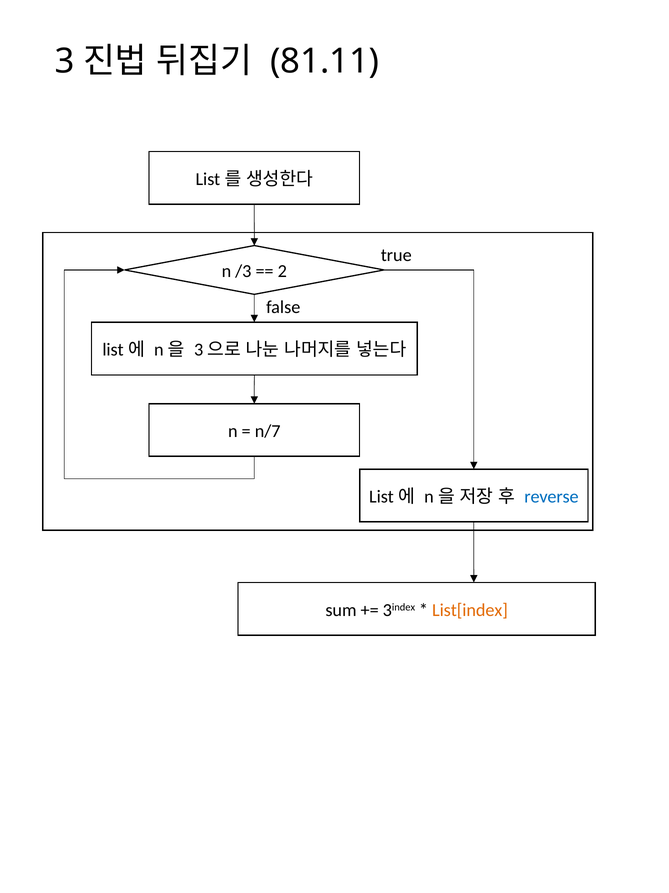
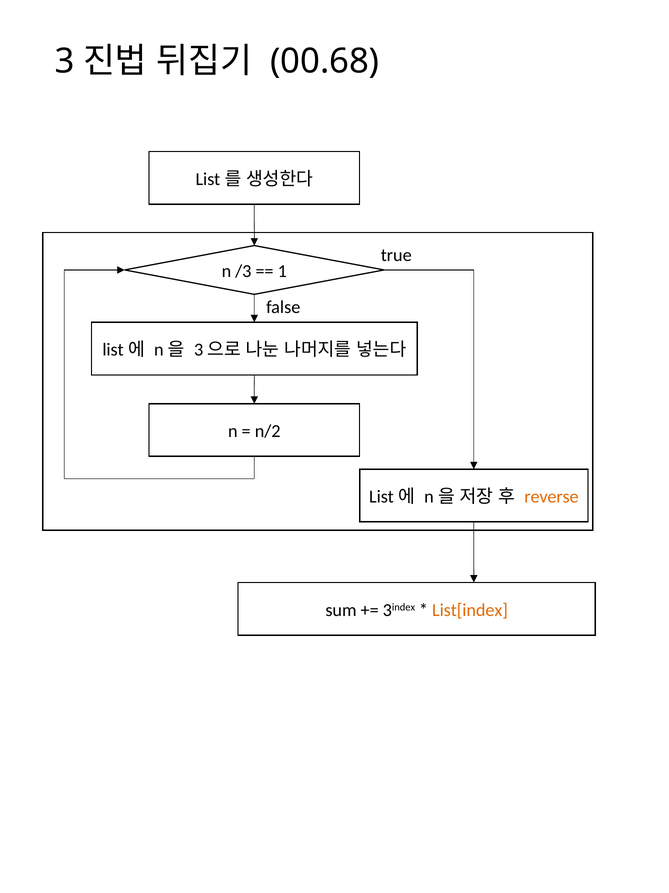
81.11: 81.11 -> 00.68
2: 2 -> 1
n/7: n/7 -> n/2
reverse colour: blue -> orange
